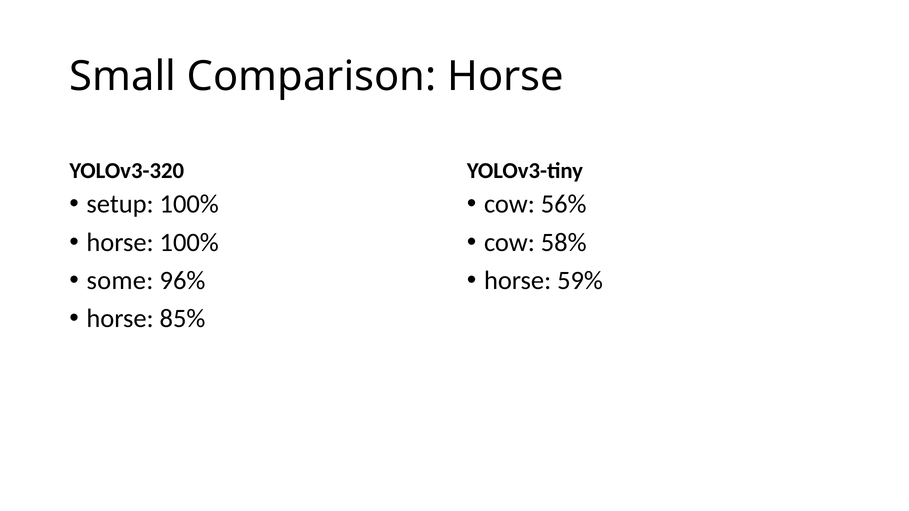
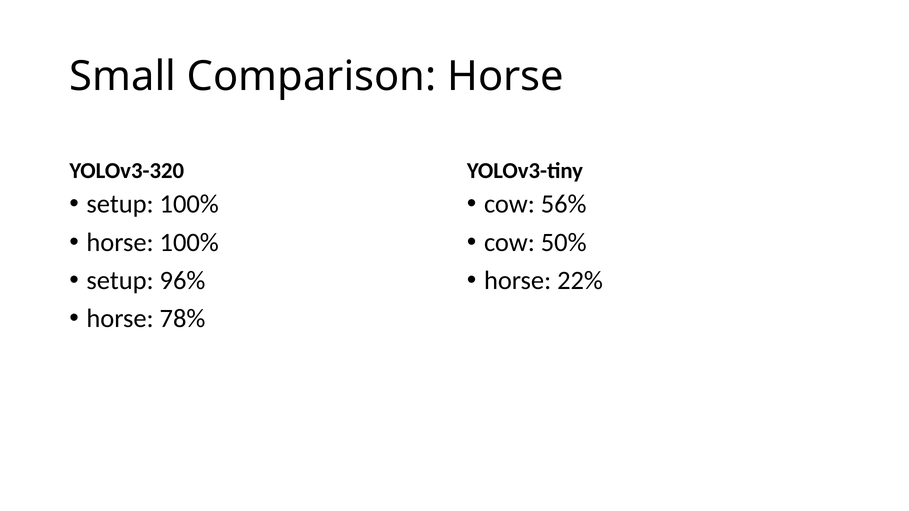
58%: 58% -> 50%
some at (120, 281): some -> setup
59%: 59% -> 22%
85%: 85% -> 78%
